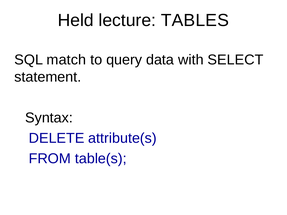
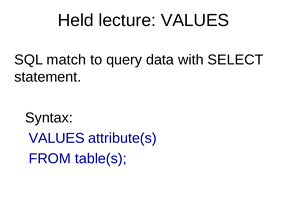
lecture TABLES: TABLES -> VALUES
DELETE at (57, 138): DELETE -> VALUES
